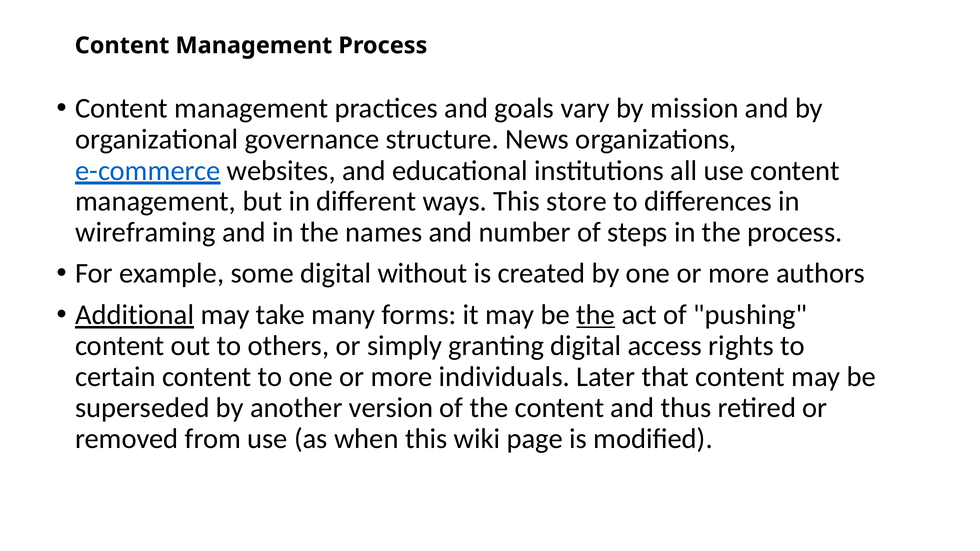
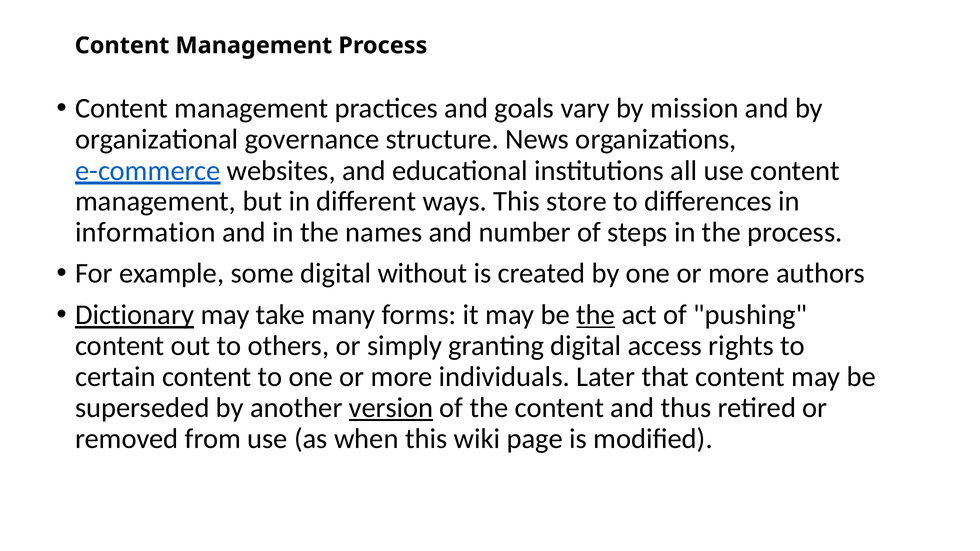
wireframing: wireframing -> information
Additional: Additional -> Dictionary
version underline: none -> present
